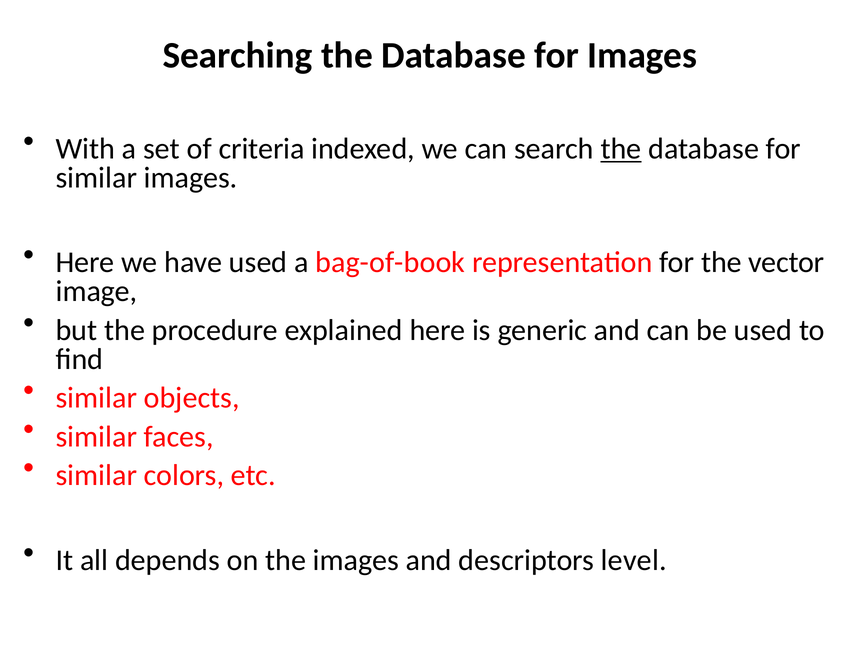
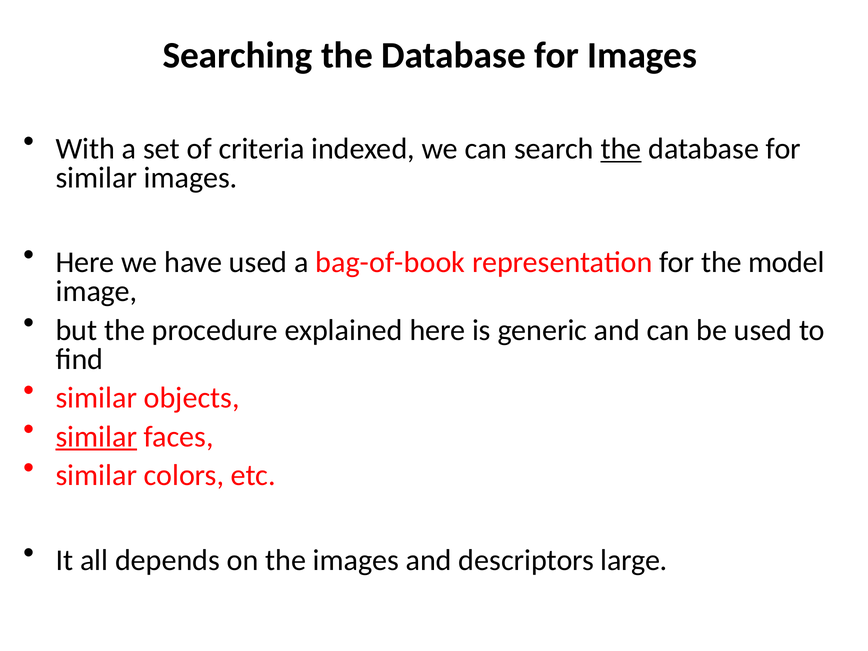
vector: vector -> model
similar at (96, 437) underline: none -> present
level: level -> large
